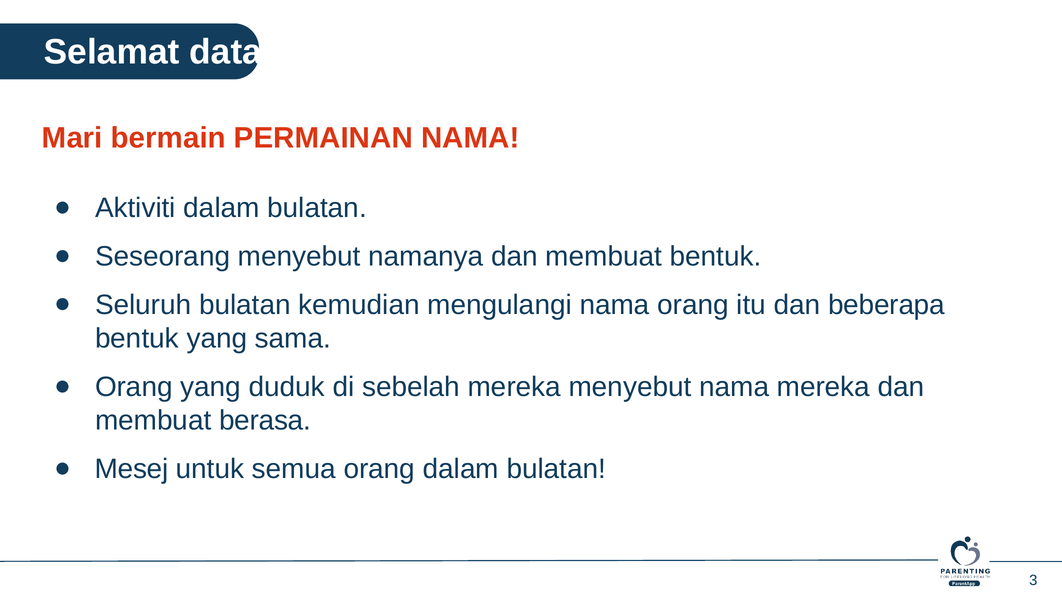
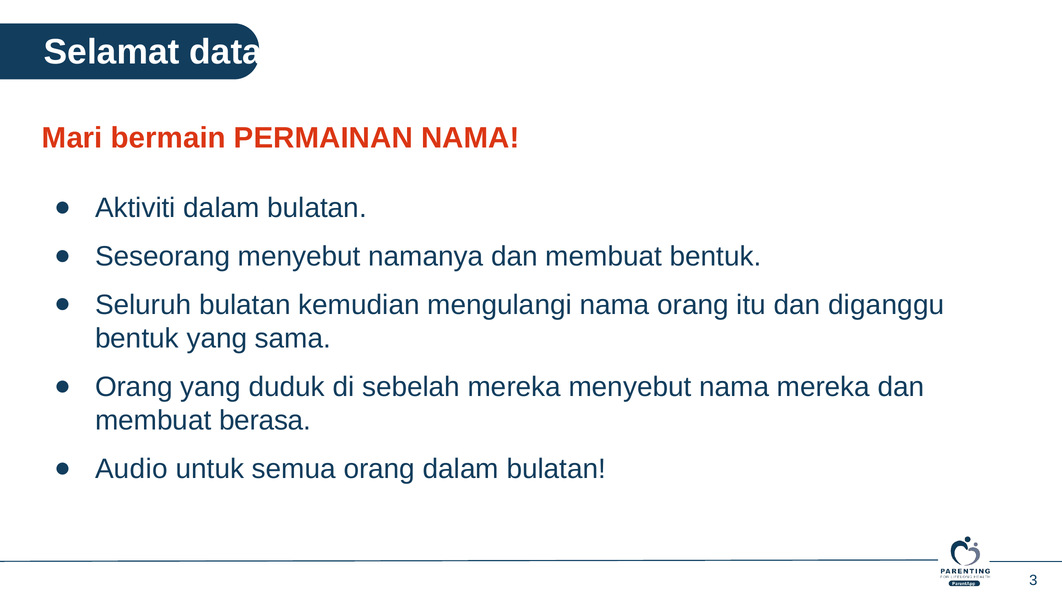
beberapa: beberapa -> diganggu
Mesej: Mesej -> Audio
